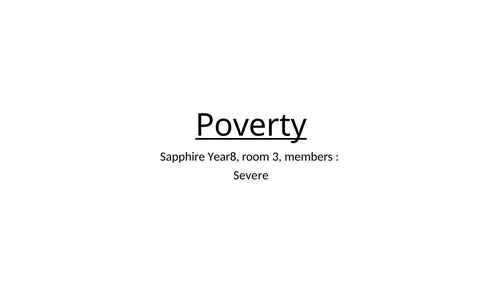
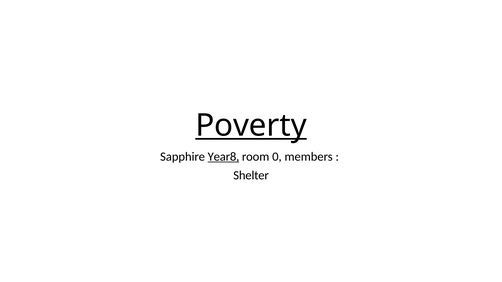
Year8 underline: none -> present
3: 3 -> 0
Severe: Severe -> Shelter
